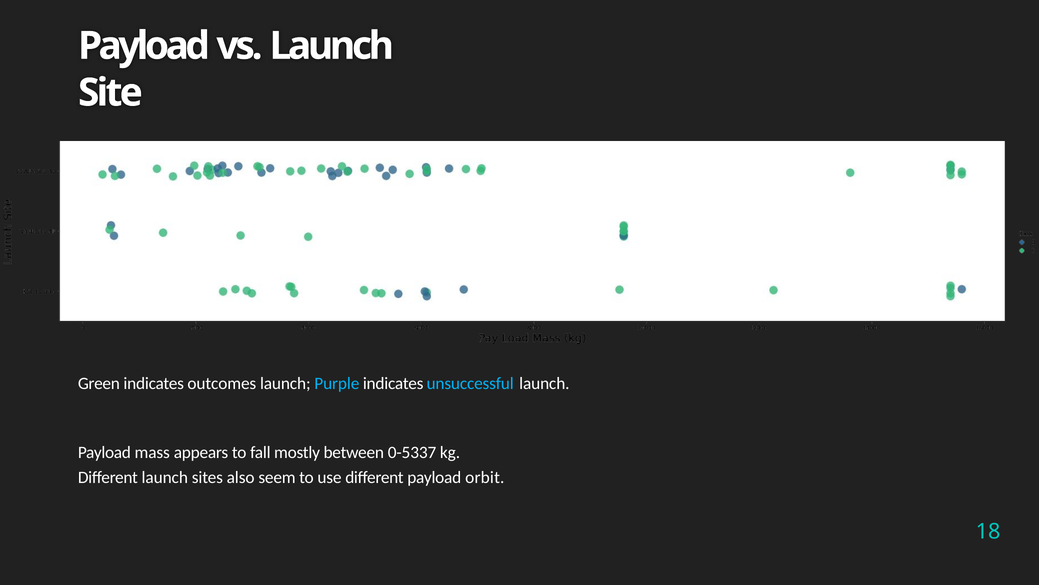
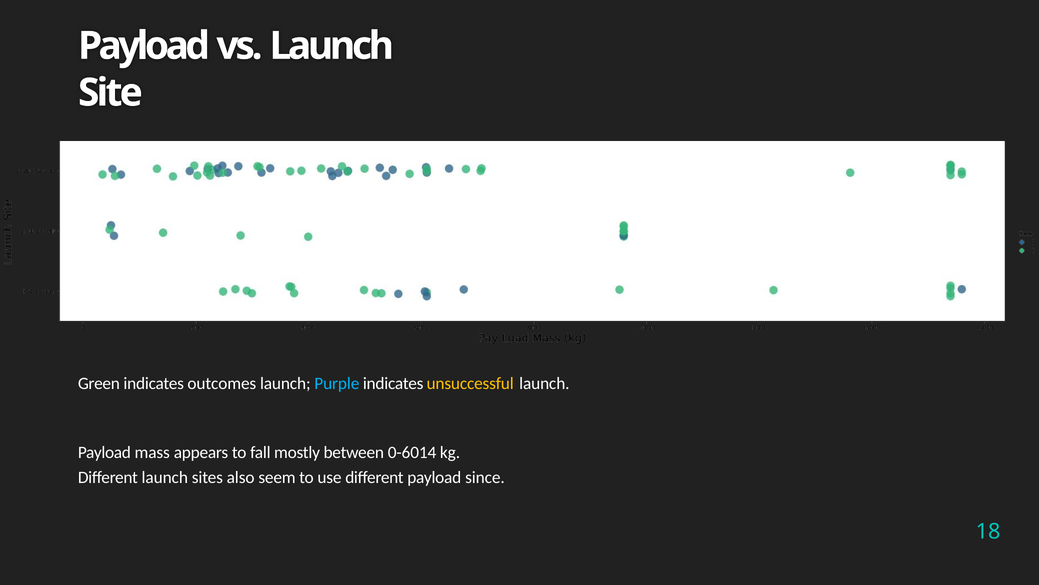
unsuccessful colour: light blue -> yellow
0-5337: 0-5337 -> 0-6014
orbit: orbit -> since
